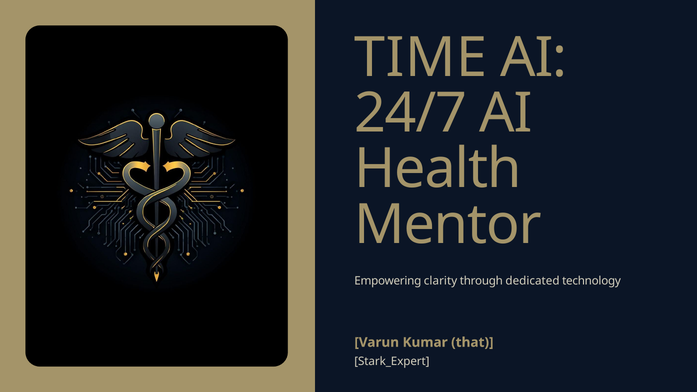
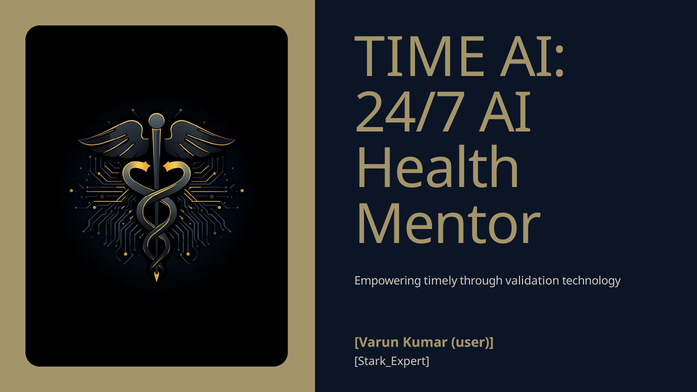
clarity: clarity -> timely
dedicated: dedicated -> validation
that: that -> user
